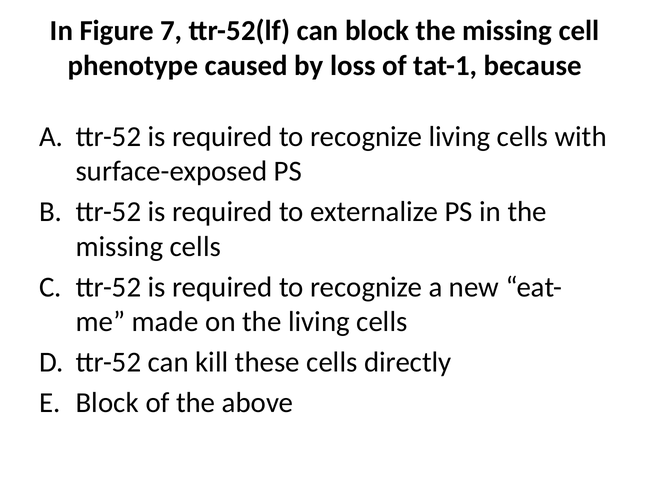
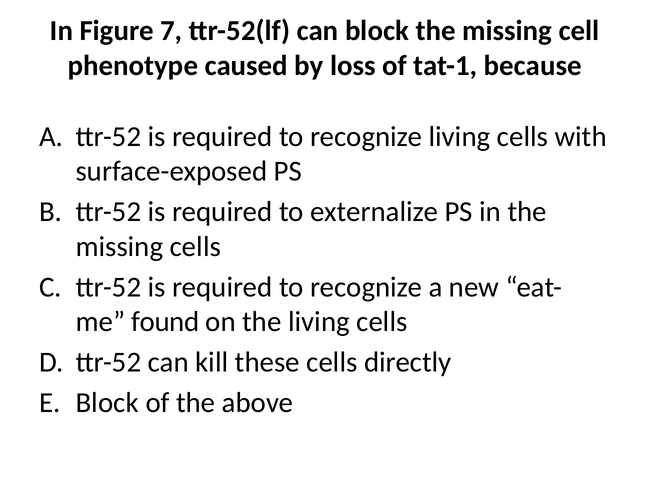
made: made -> found
